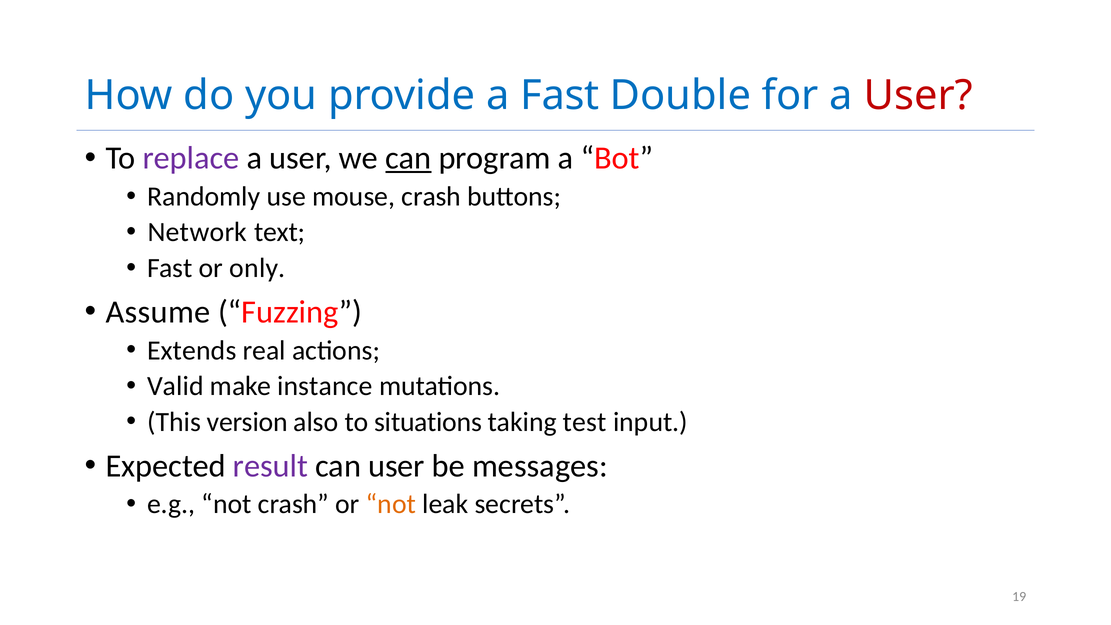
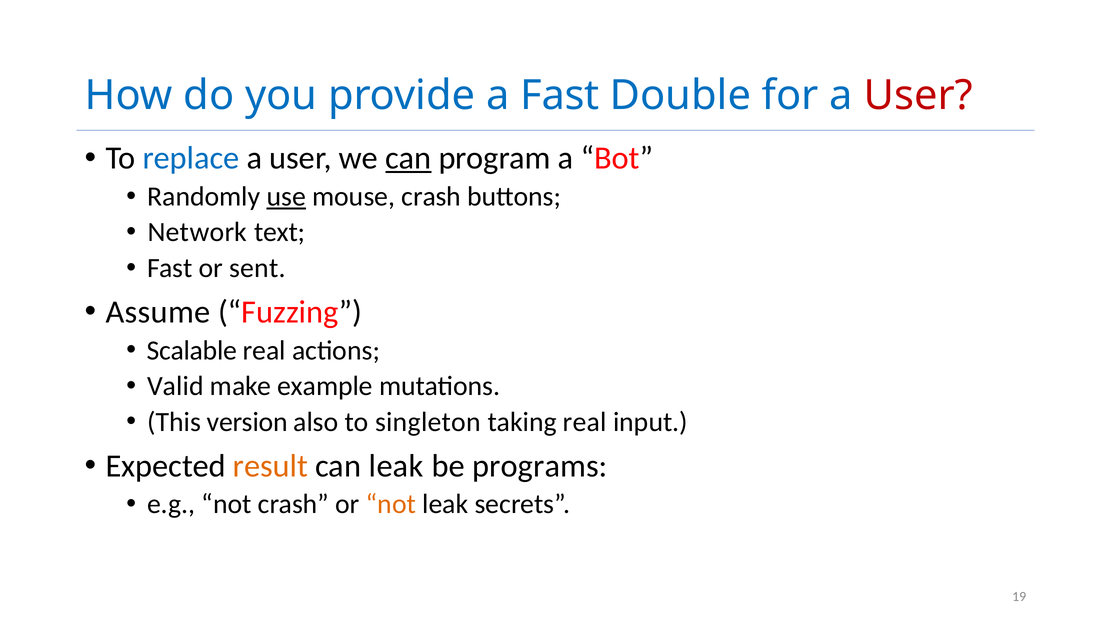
replace colour: purple -> blue
use underline: none -> present
only: only -> sent
Extends: Extends -> Scalable
instance: instance -> example
situations: situations -> singleton
taking test: test -> real
result colour: purple -> orange
can user: user -> leak
messages: messages -> programs
